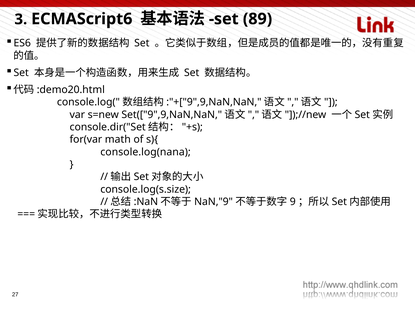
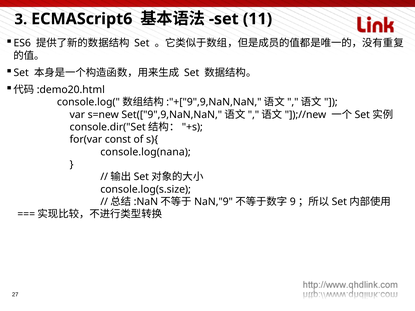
89: 89 -> 11
math: math -> const
